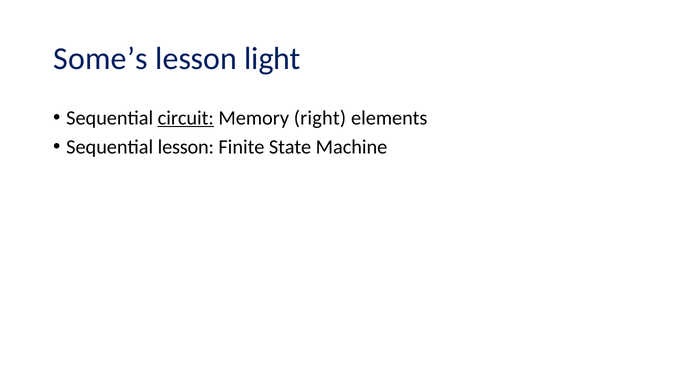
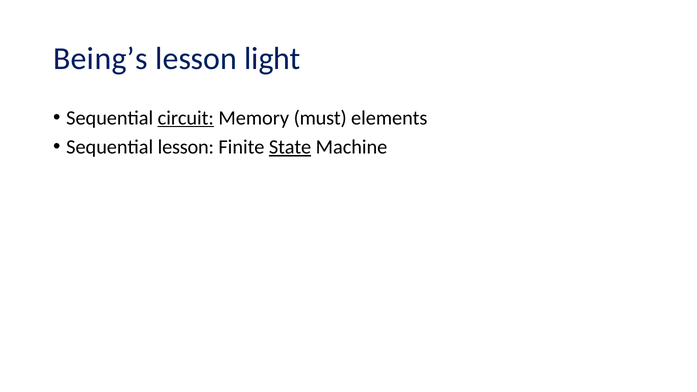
Some’s: Some’s -> Being’s
right: right -> must
State underline: none -> present
